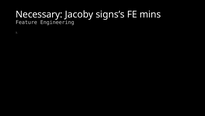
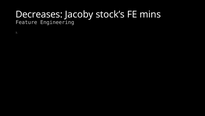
Necessary: Necessary -> Decreases
signs’s: signs’s -> stock’s
